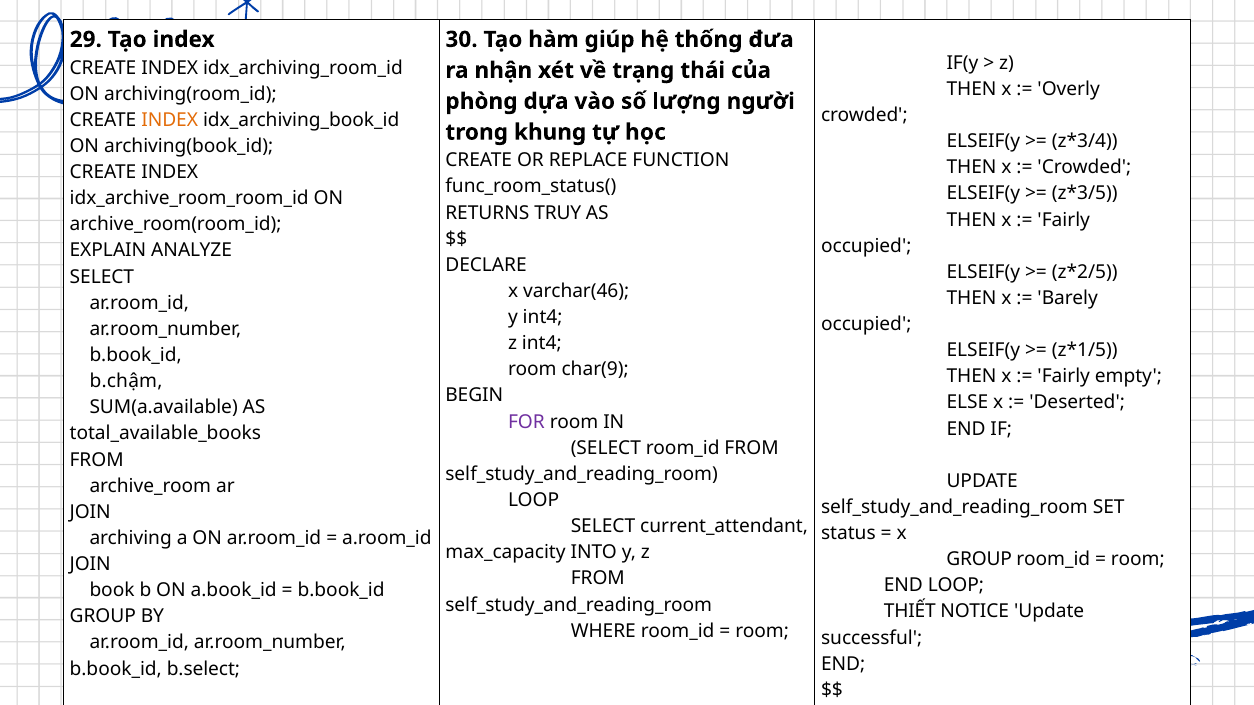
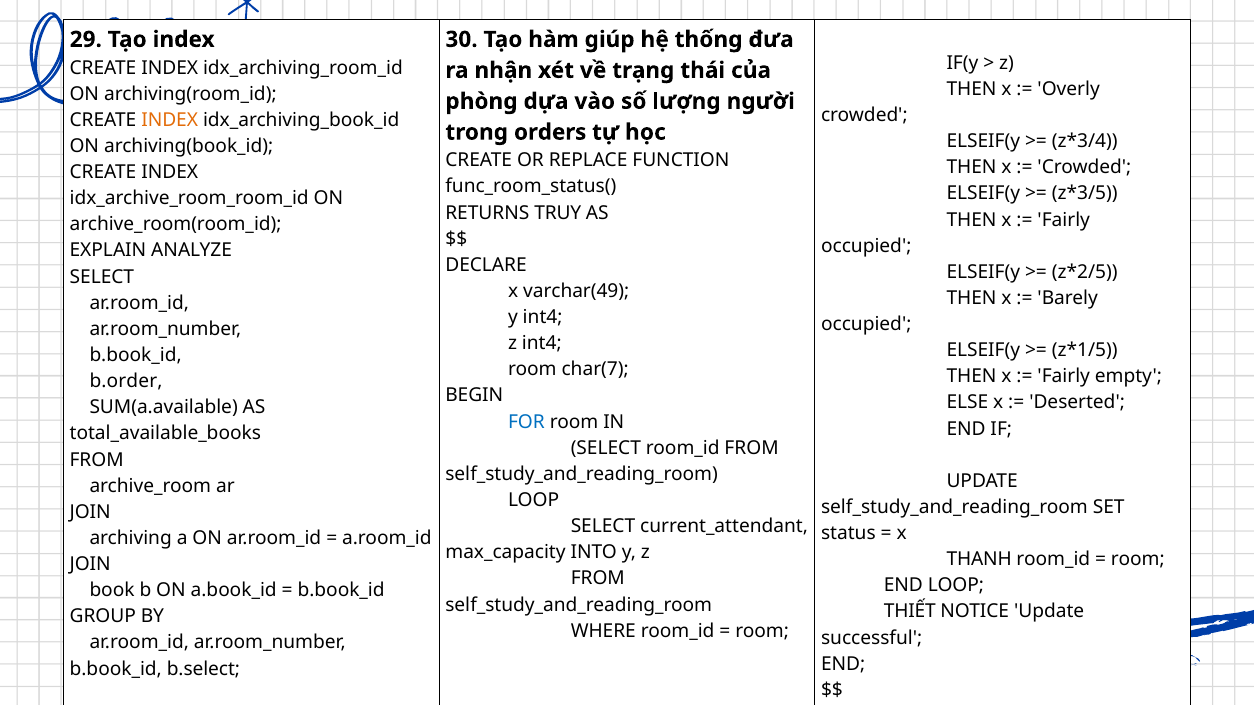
khung: khung -> orders
varchar(46: varchar(46 -> varchar(49
char(9: char(9 -> char(7
b.chậm: b.chậm -> b.order
FOR colour: purple -> blue
GROUP at (979, 560): GROUP -> THANH
